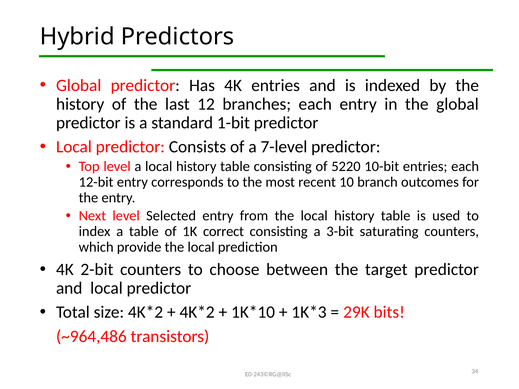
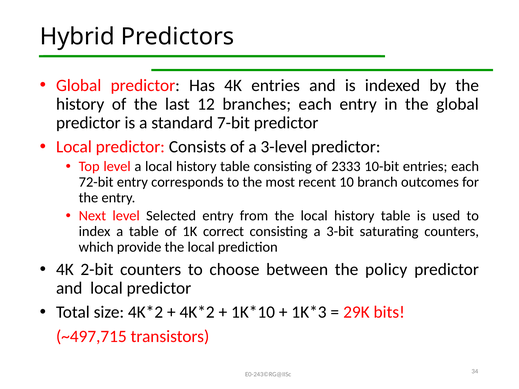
1-bit: 1-bit -> 7-bit
7-level: 7-level -> 3-level
5220: 5220 -> 2333
12-bit: 12-bit -> 72-bit
target: target -> policy
~964,486: ~964,486 -> ~497,715
